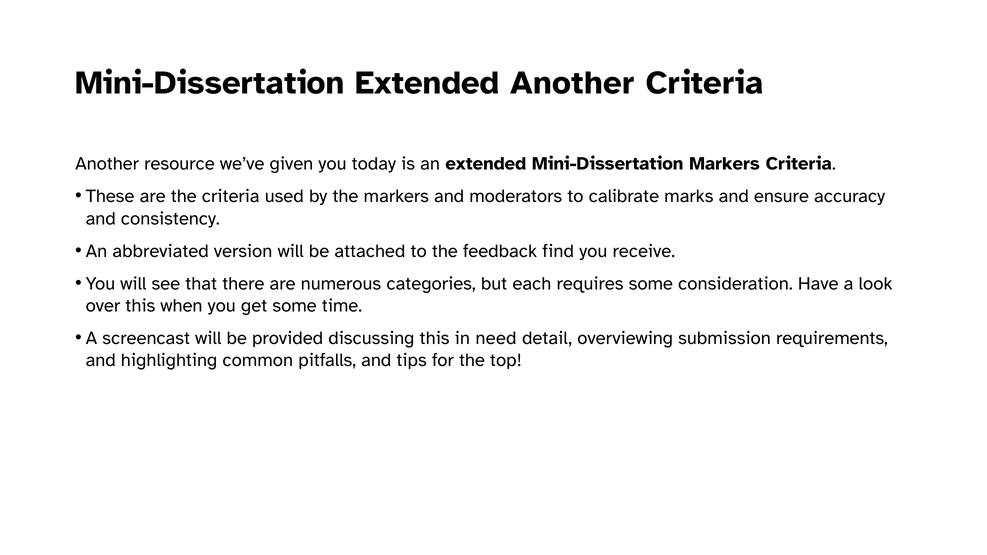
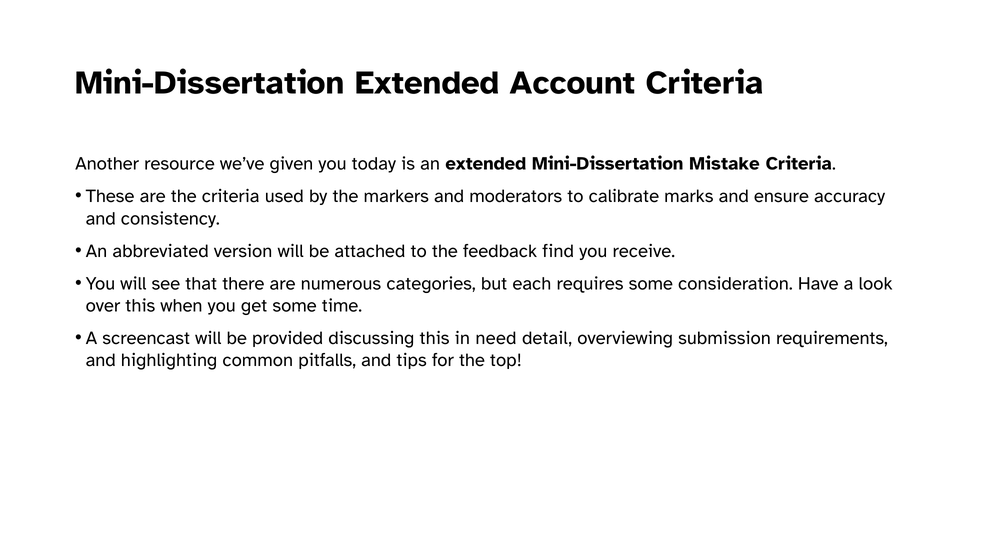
Extended Another: Another -> Account
Mini-Dissertation Markers: Markers -> Mistake
